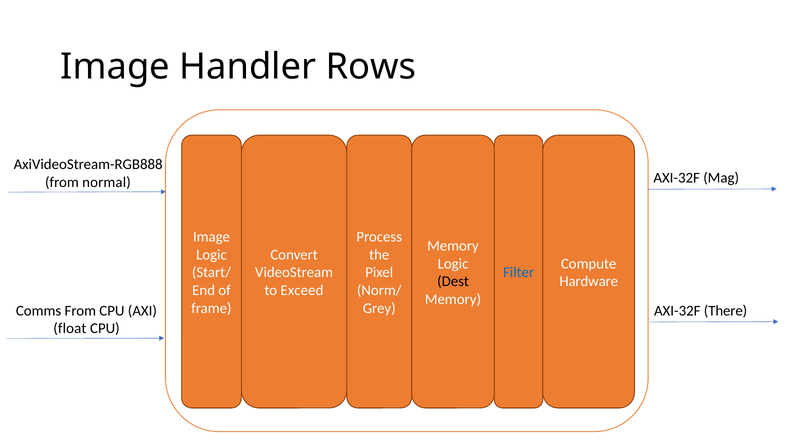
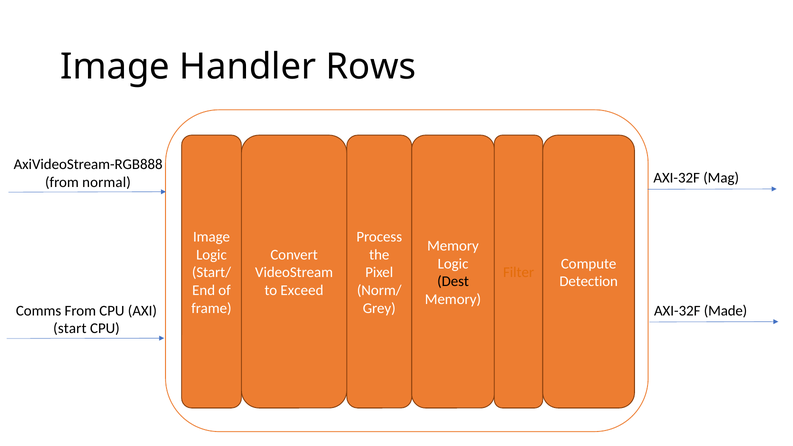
Filter colour: blue -> orange
Hardware: Hardware -> Detection
There: There -> Made
float: float -> start
